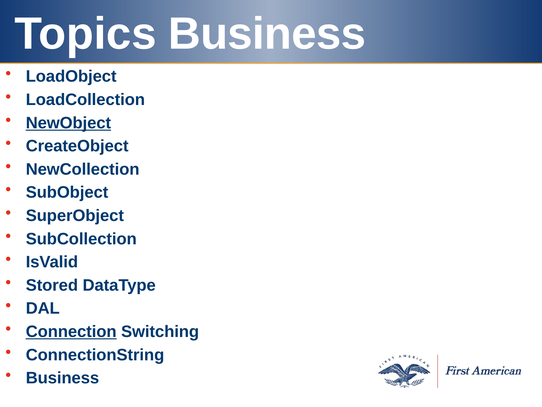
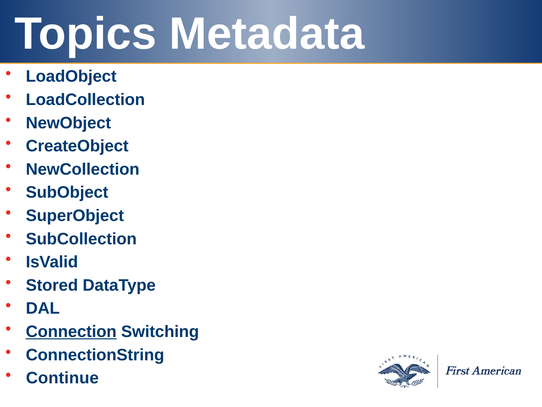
Topics Business: Business -> Metadata
NewObject underline: present -> none
Business at (62, 378): Business -> Continue
